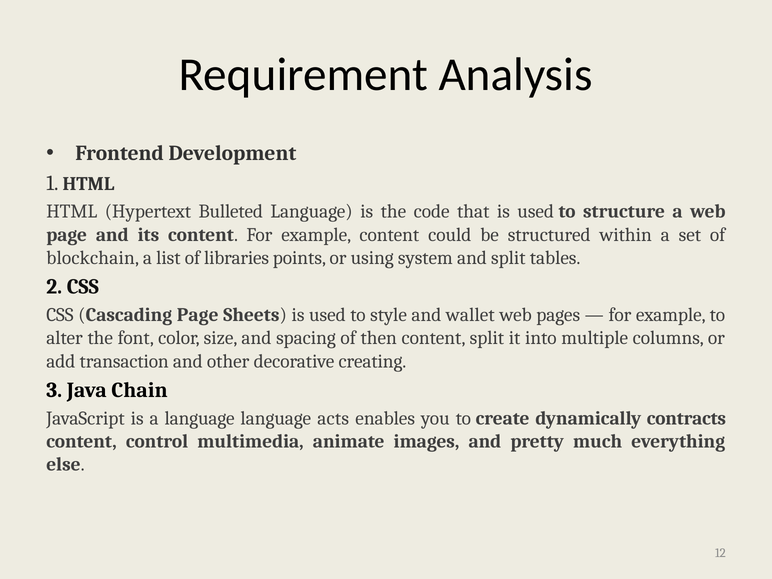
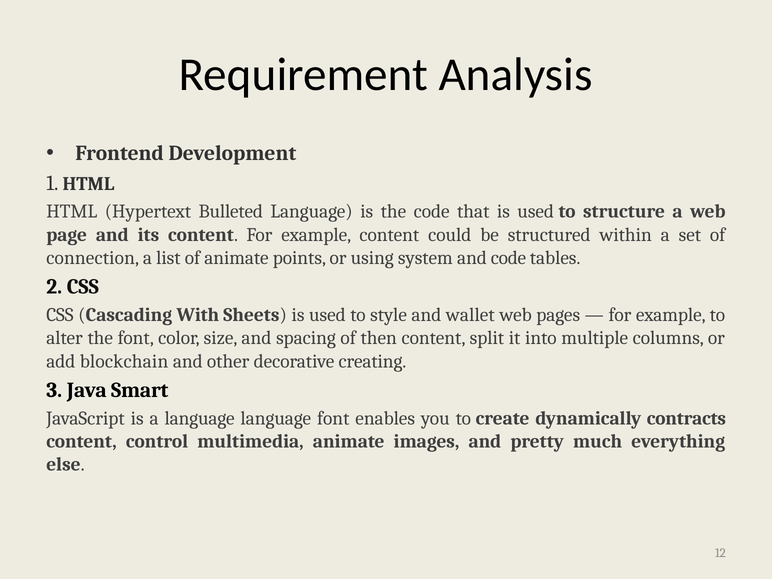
blockchain: blockchain -> connection
of libraries: libraries -> animate
and split: split -> code
Cascading Page: Page -> With
transaction: transaction -> blockchain
Chain: Chain -> Smart
language acts: acts -> font
